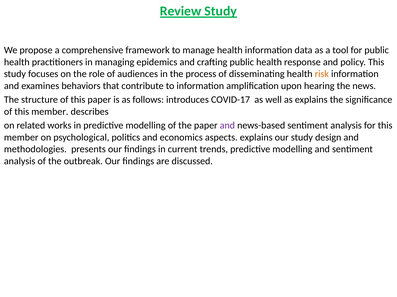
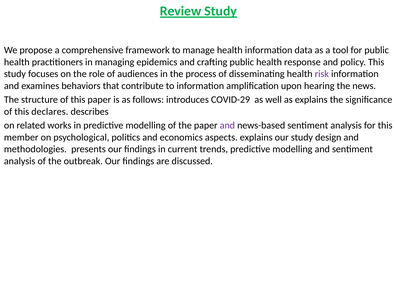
risk colour: orange -> purple
COVID-17: COVID-17 -> COVID-29
of this member: member -> declares
